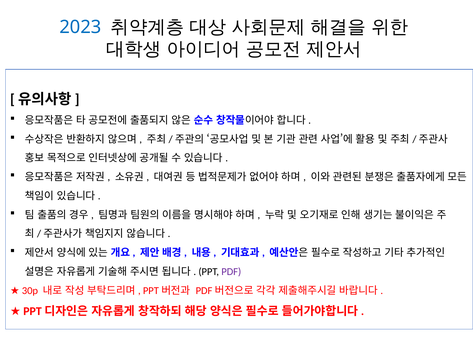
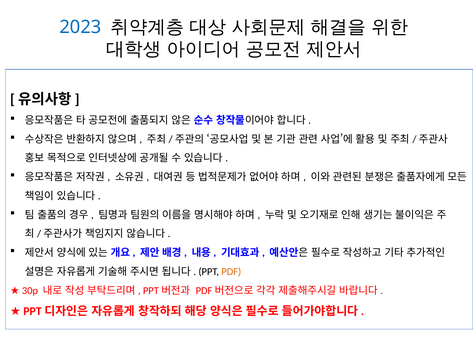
PDF colour: purple -> orange
